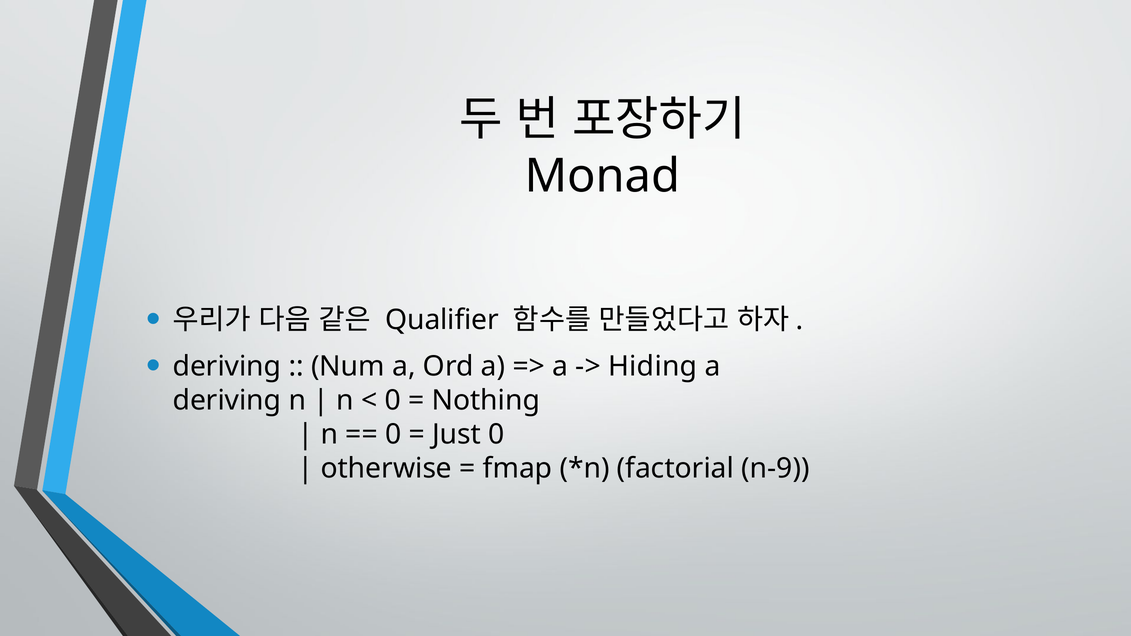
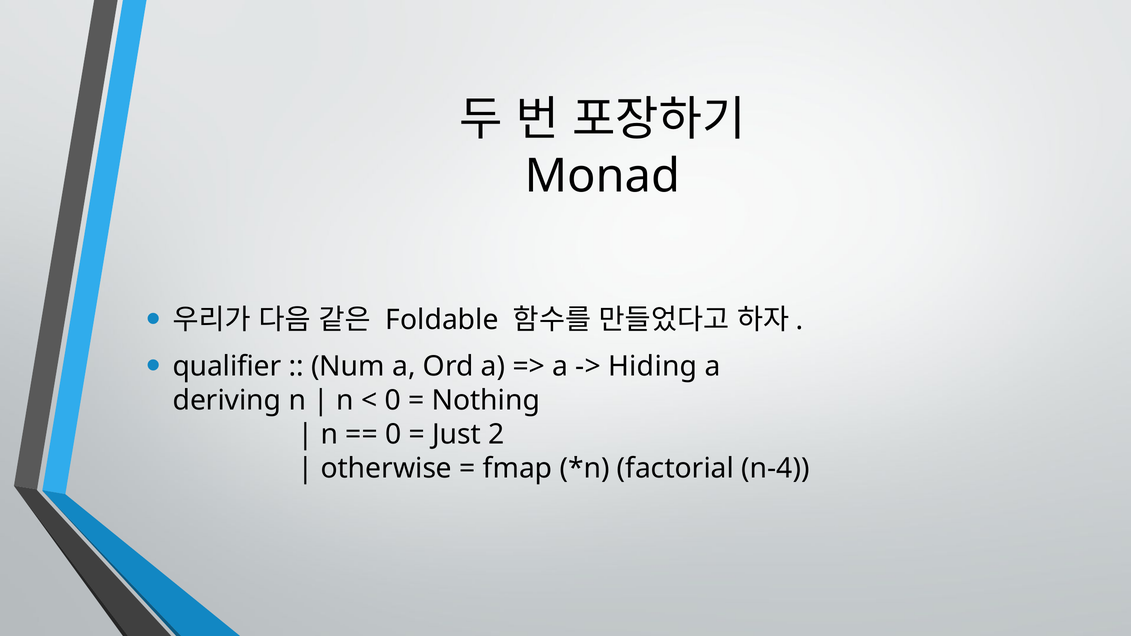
Qualifier: Qualifier -> Foldable
deriving at (227, 367): deriving -> qualifier
Just 0: 0 -> 2
n-9: n-9 -> n-4
